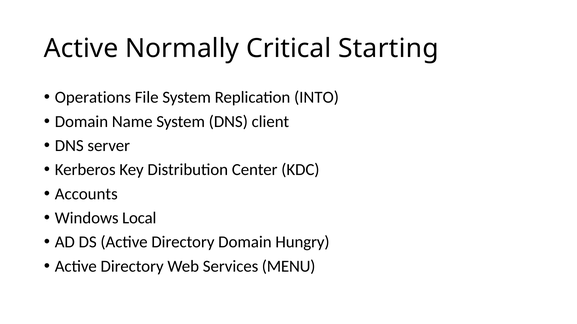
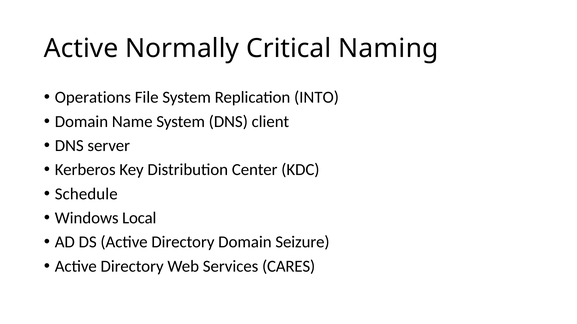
Starting: Starting -> Naming
Accounts: Accounts -> Schedule
Hungry: Hungry -> Seizure
MENU: MENU -> CARES
